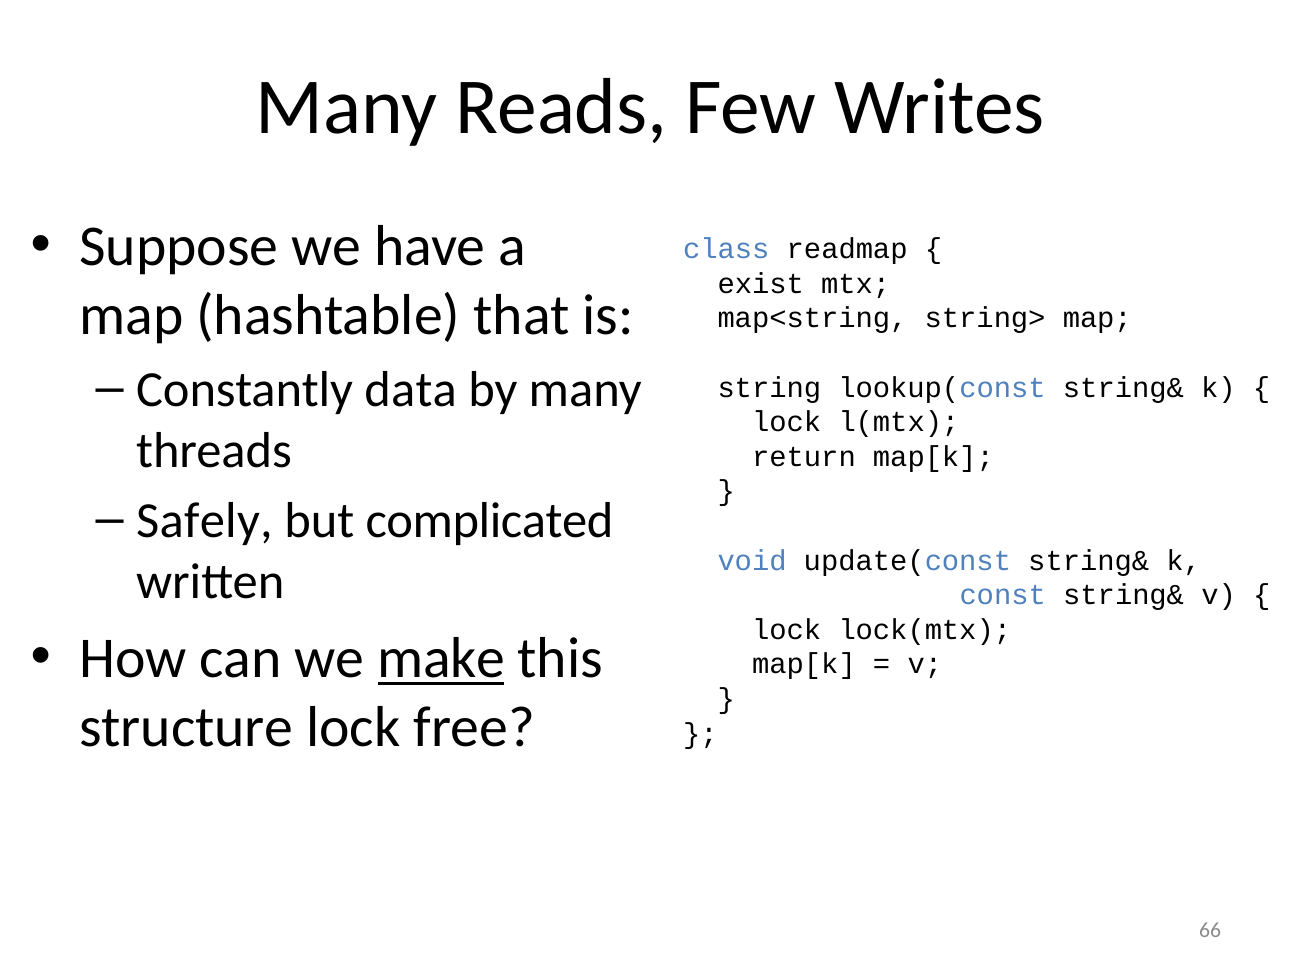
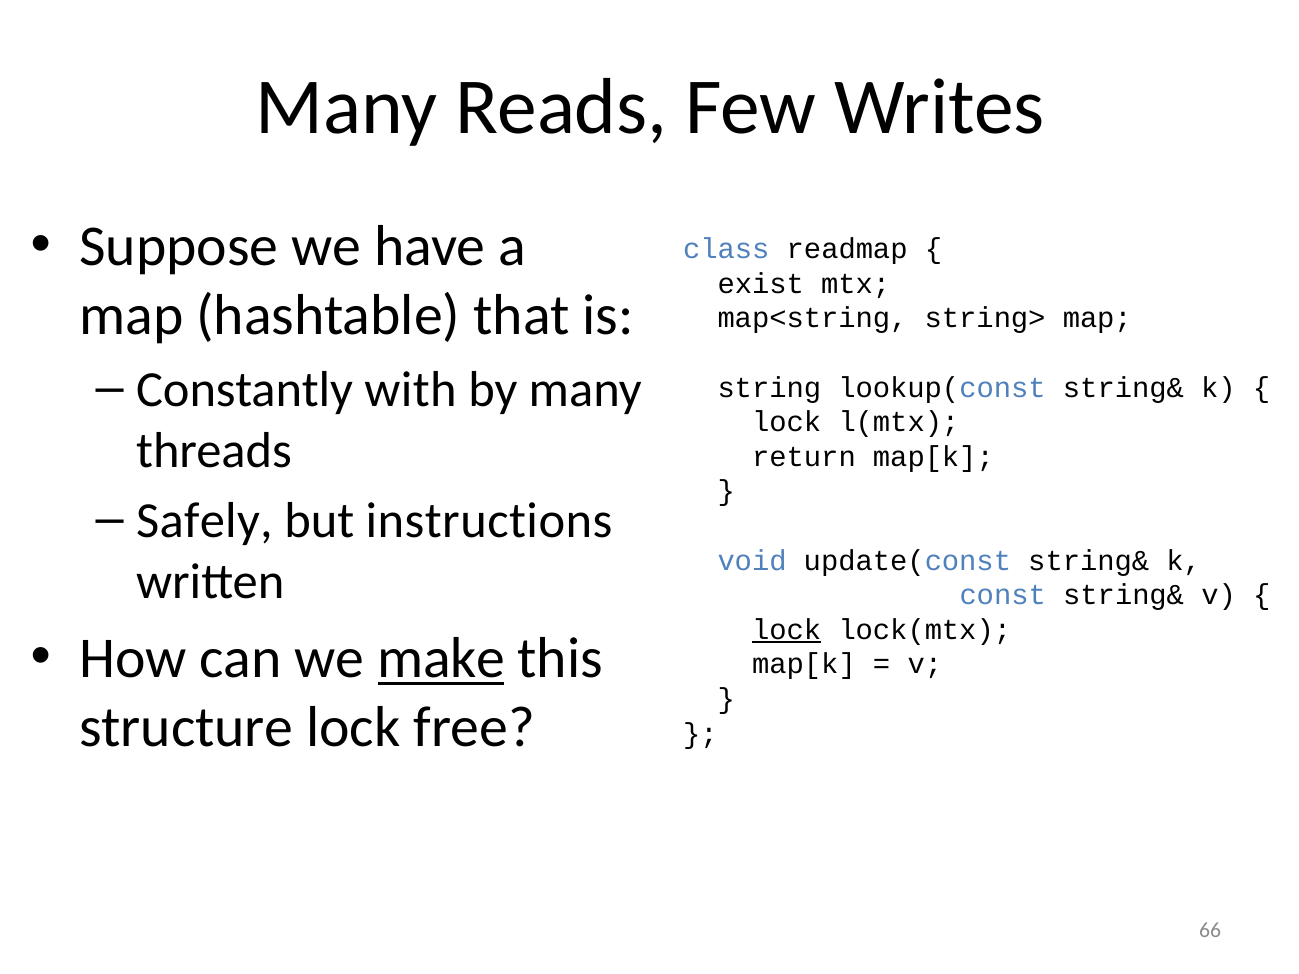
data: data -> with
complicated: complicated -> instructions
lock at (787, 630) underline: none -> present
